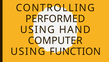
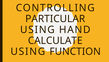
PERFORMED: PERFORMED -> PARTICULAR
COMPUTER: COMPUTER -> CALCULATE
